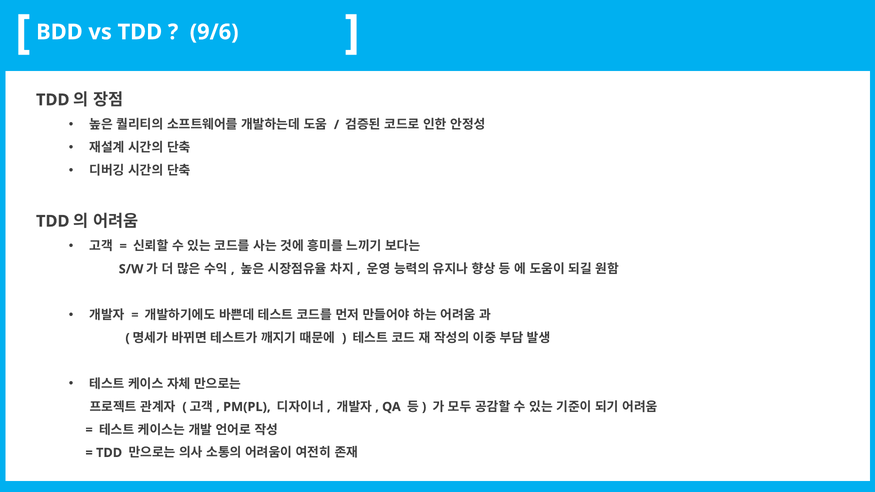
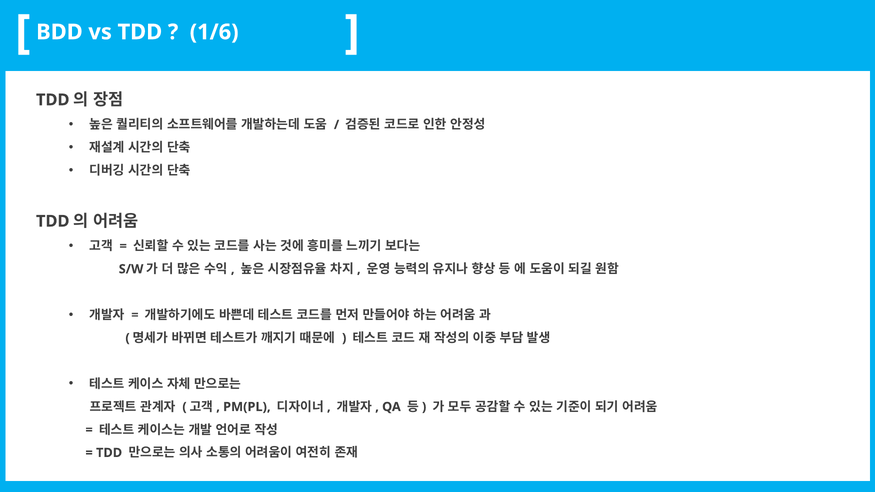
9/6: 9/6 -> 1/6
